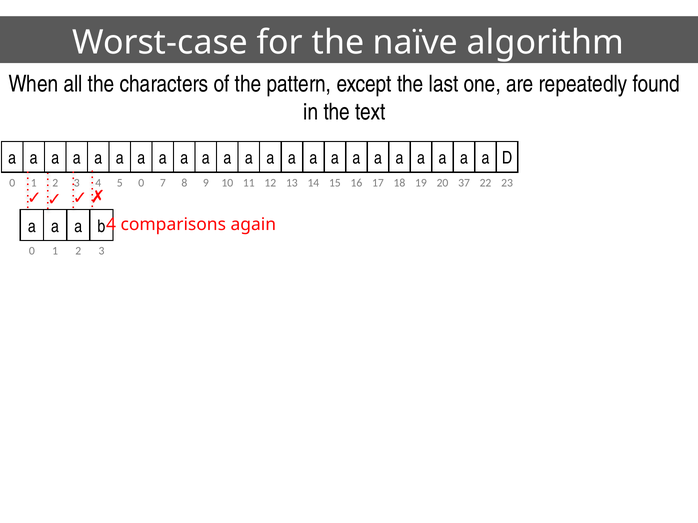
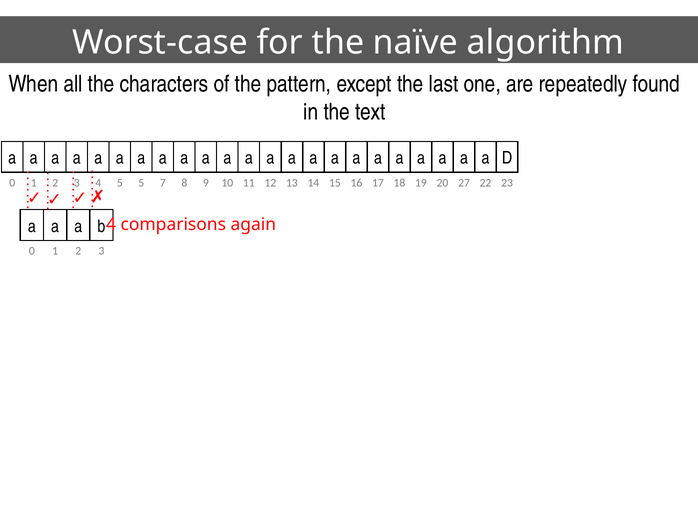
5 0: 0 -> 5
37: 37 -> 27
